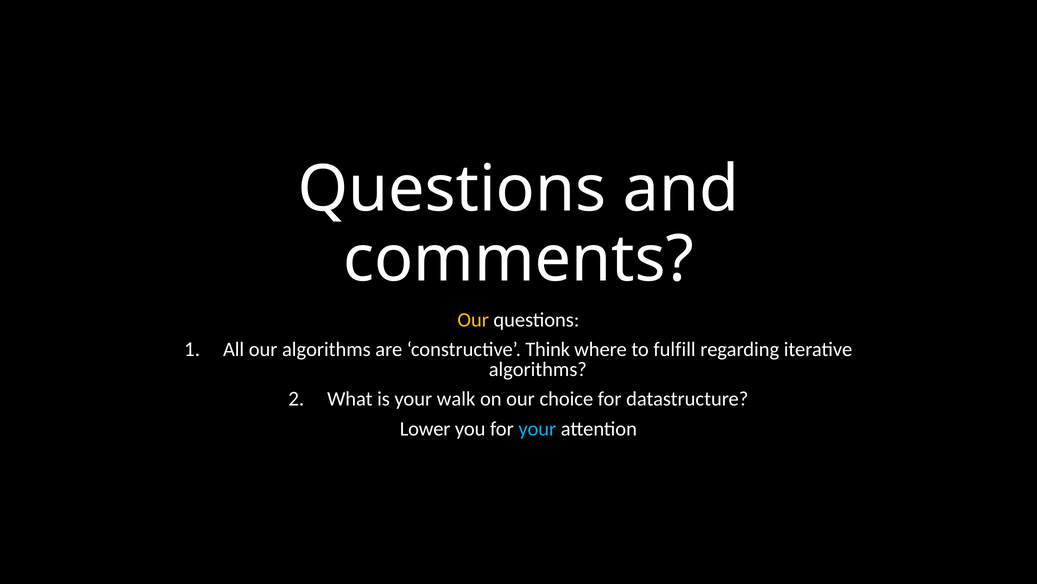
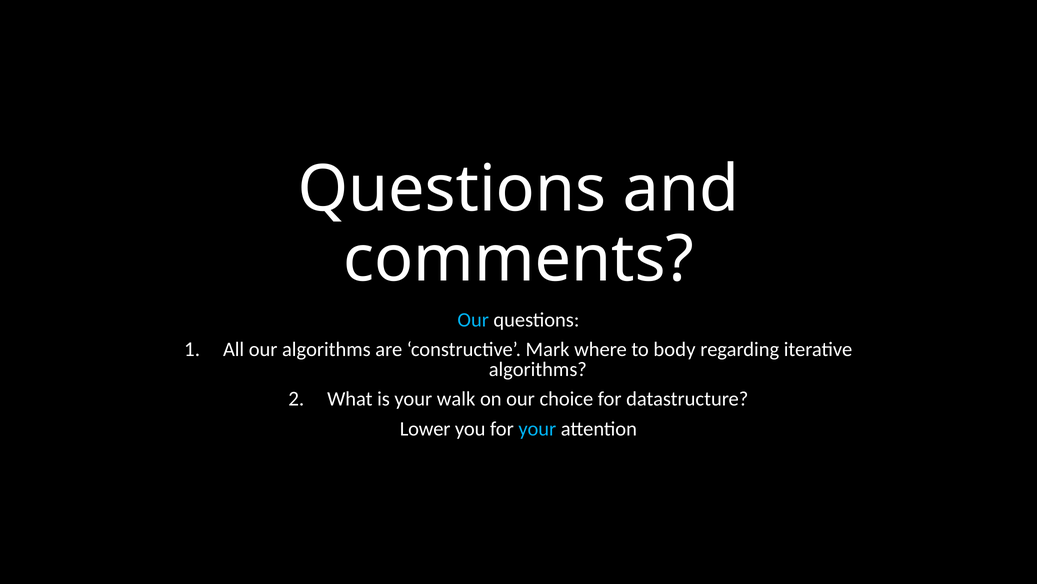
Our at (473, 319) colour: yellow -> light blue
Think: Think -> Mark
fulfill: fulfill -> body
